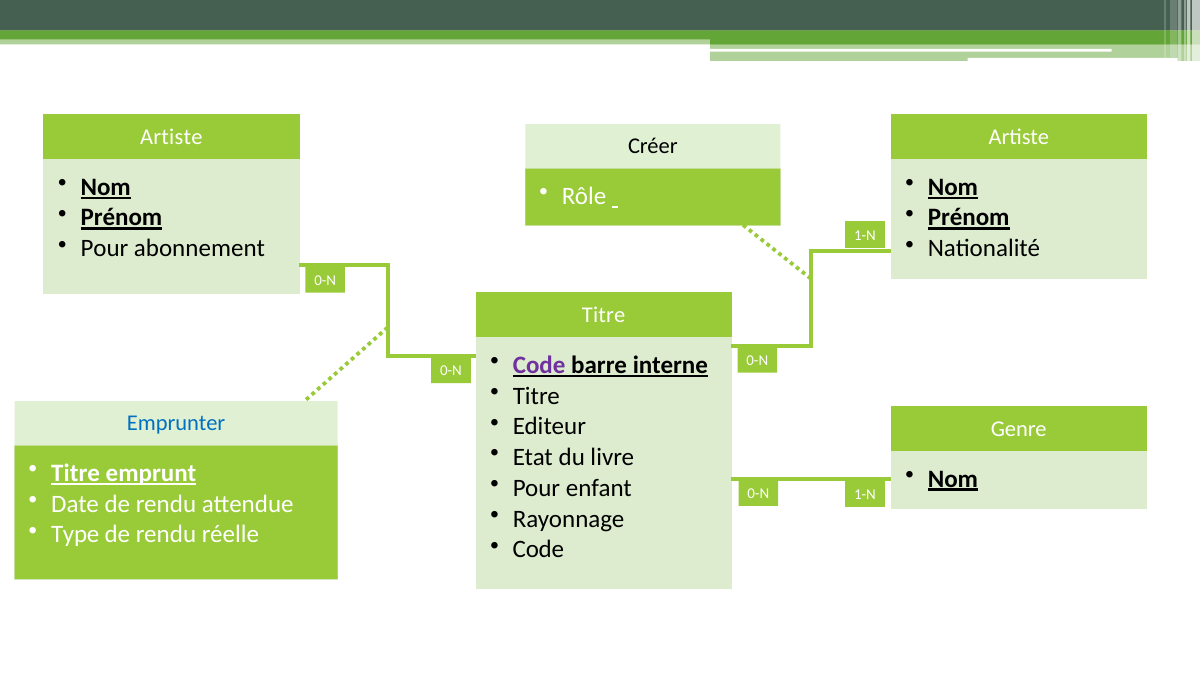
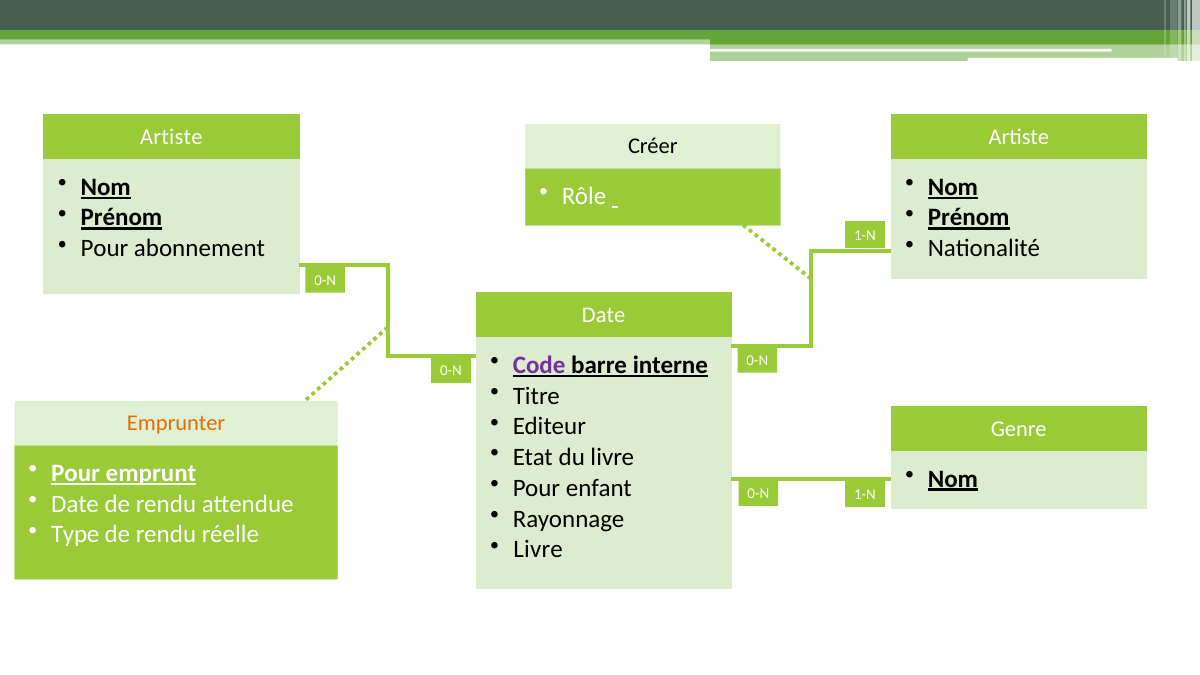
Titre at (604, 315): Titre -> Date
Emprunter colour: blue -> orange
Titre at (76, 473): Titre -> Pour
Code at (538, 550): Code -> Livre
